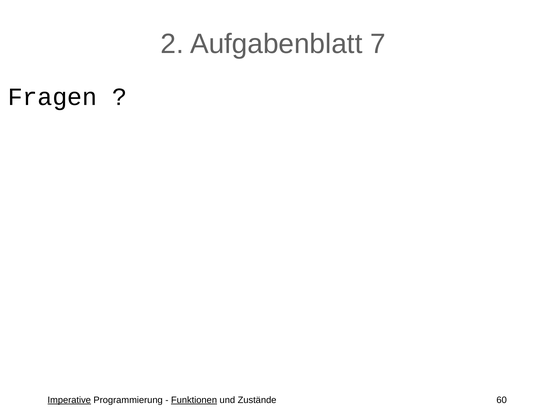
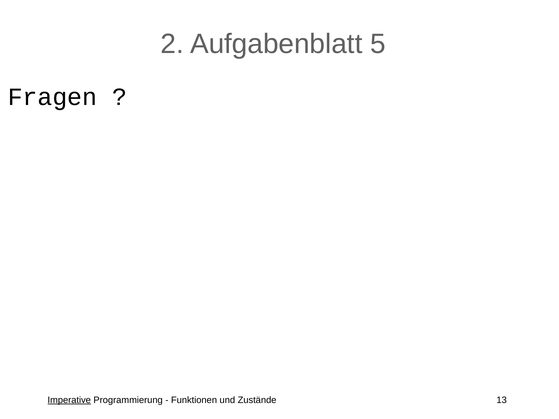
7: 7 -> 5
Funktionen underline: present -> none
60: 60 -> 13
